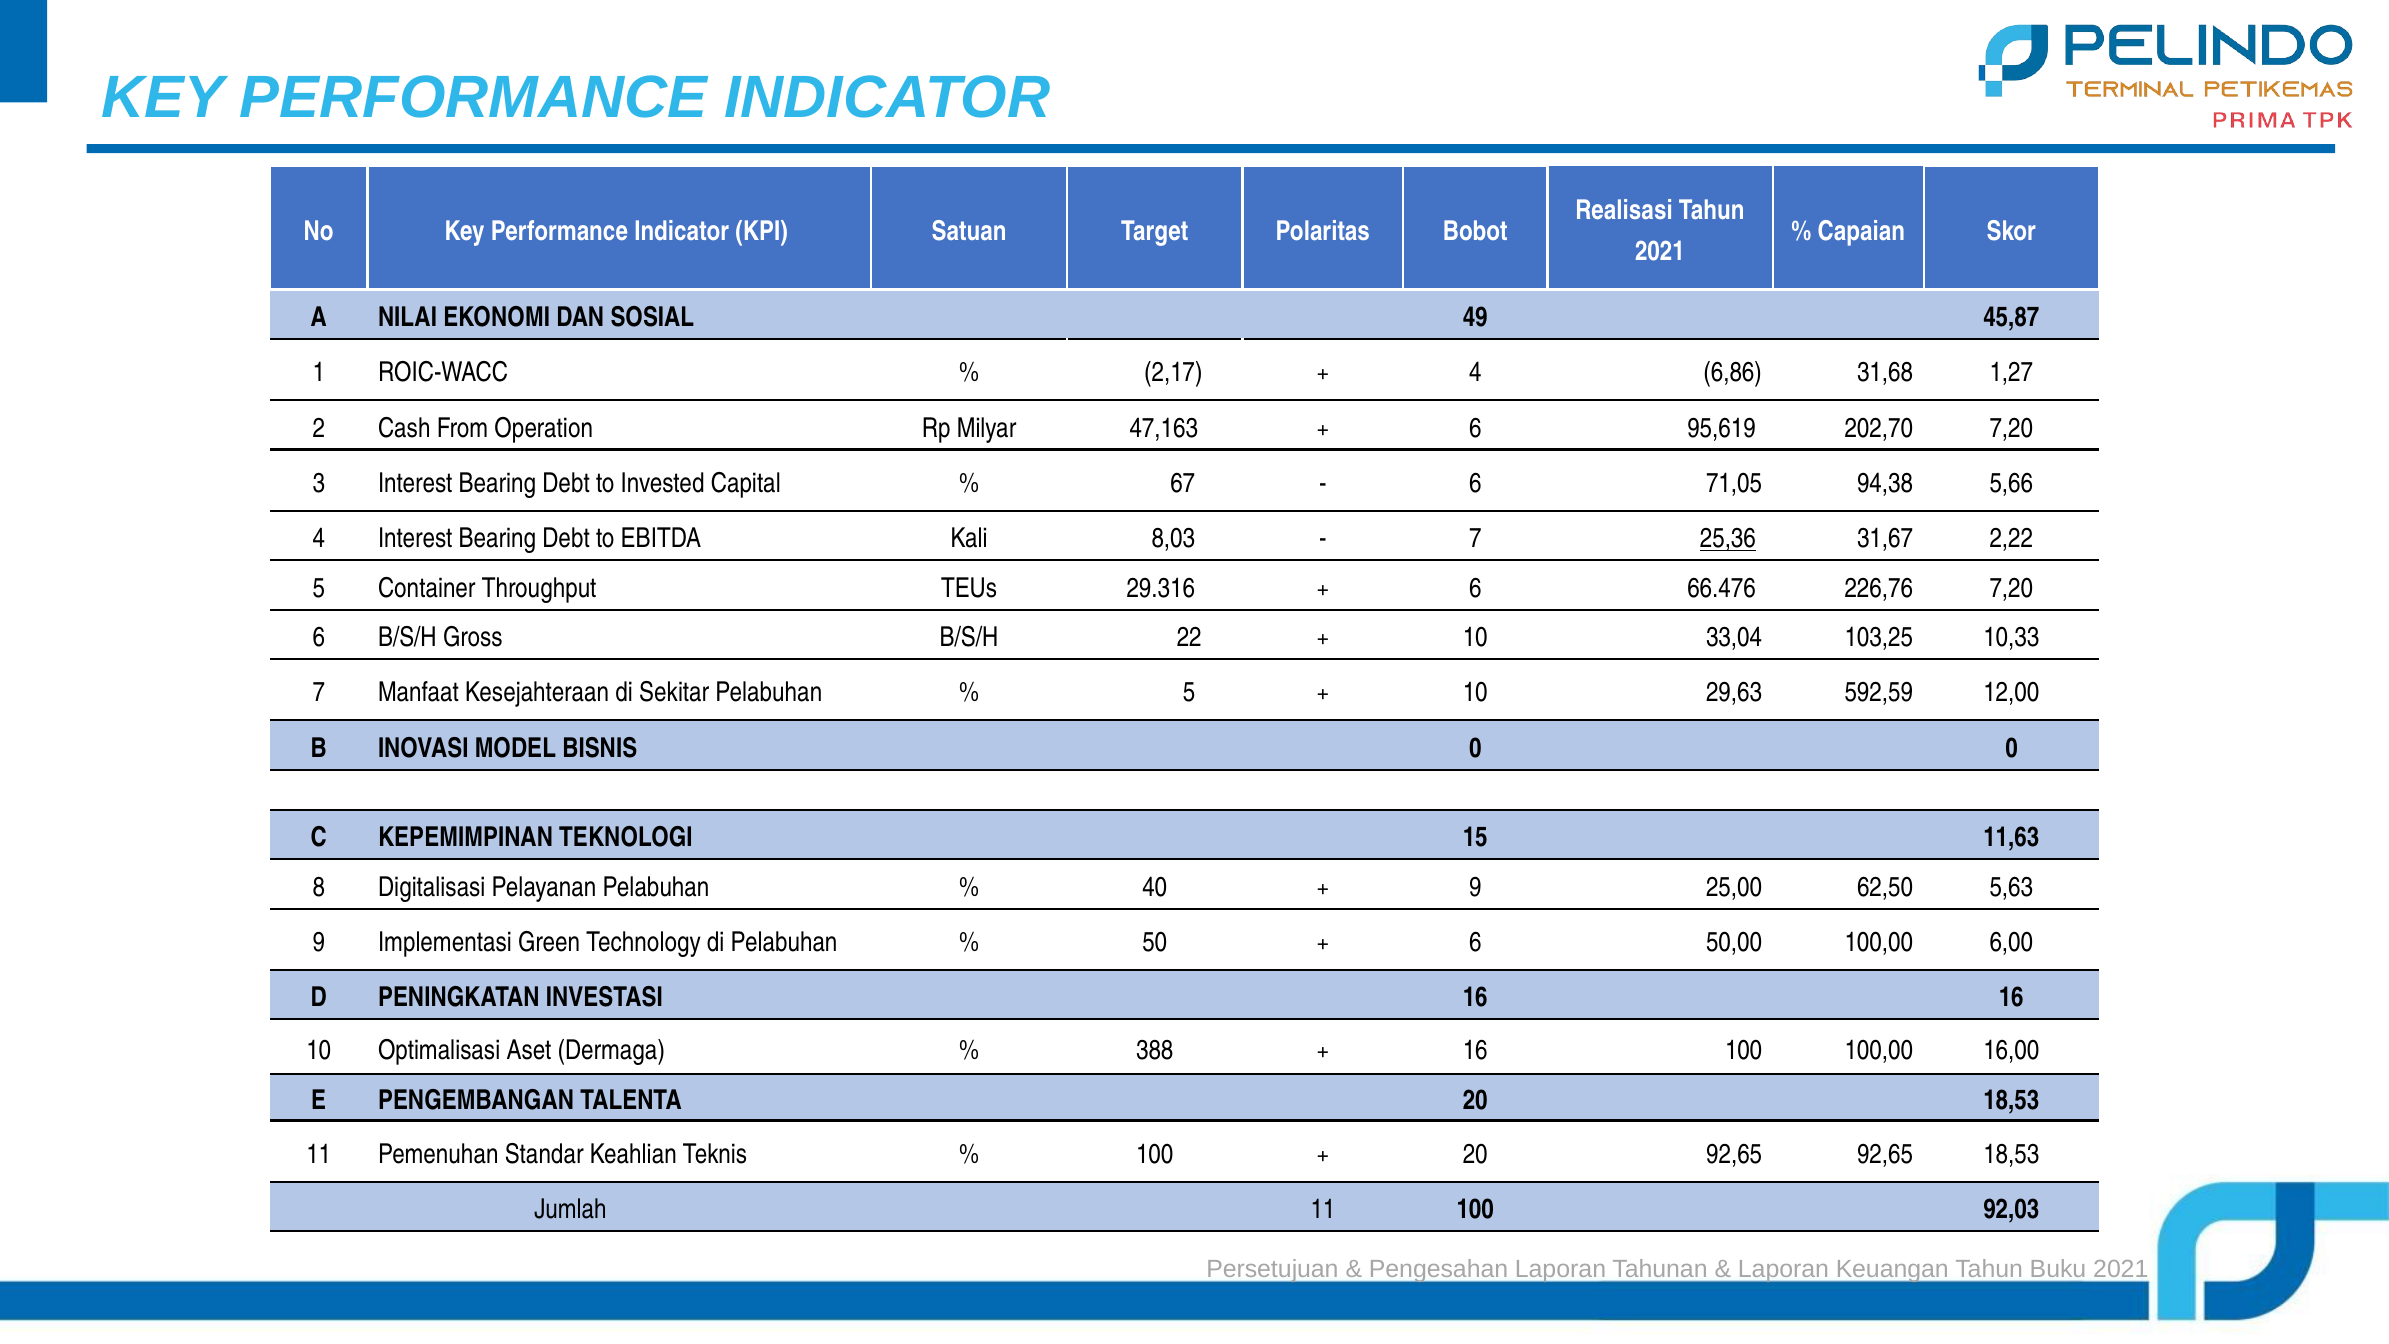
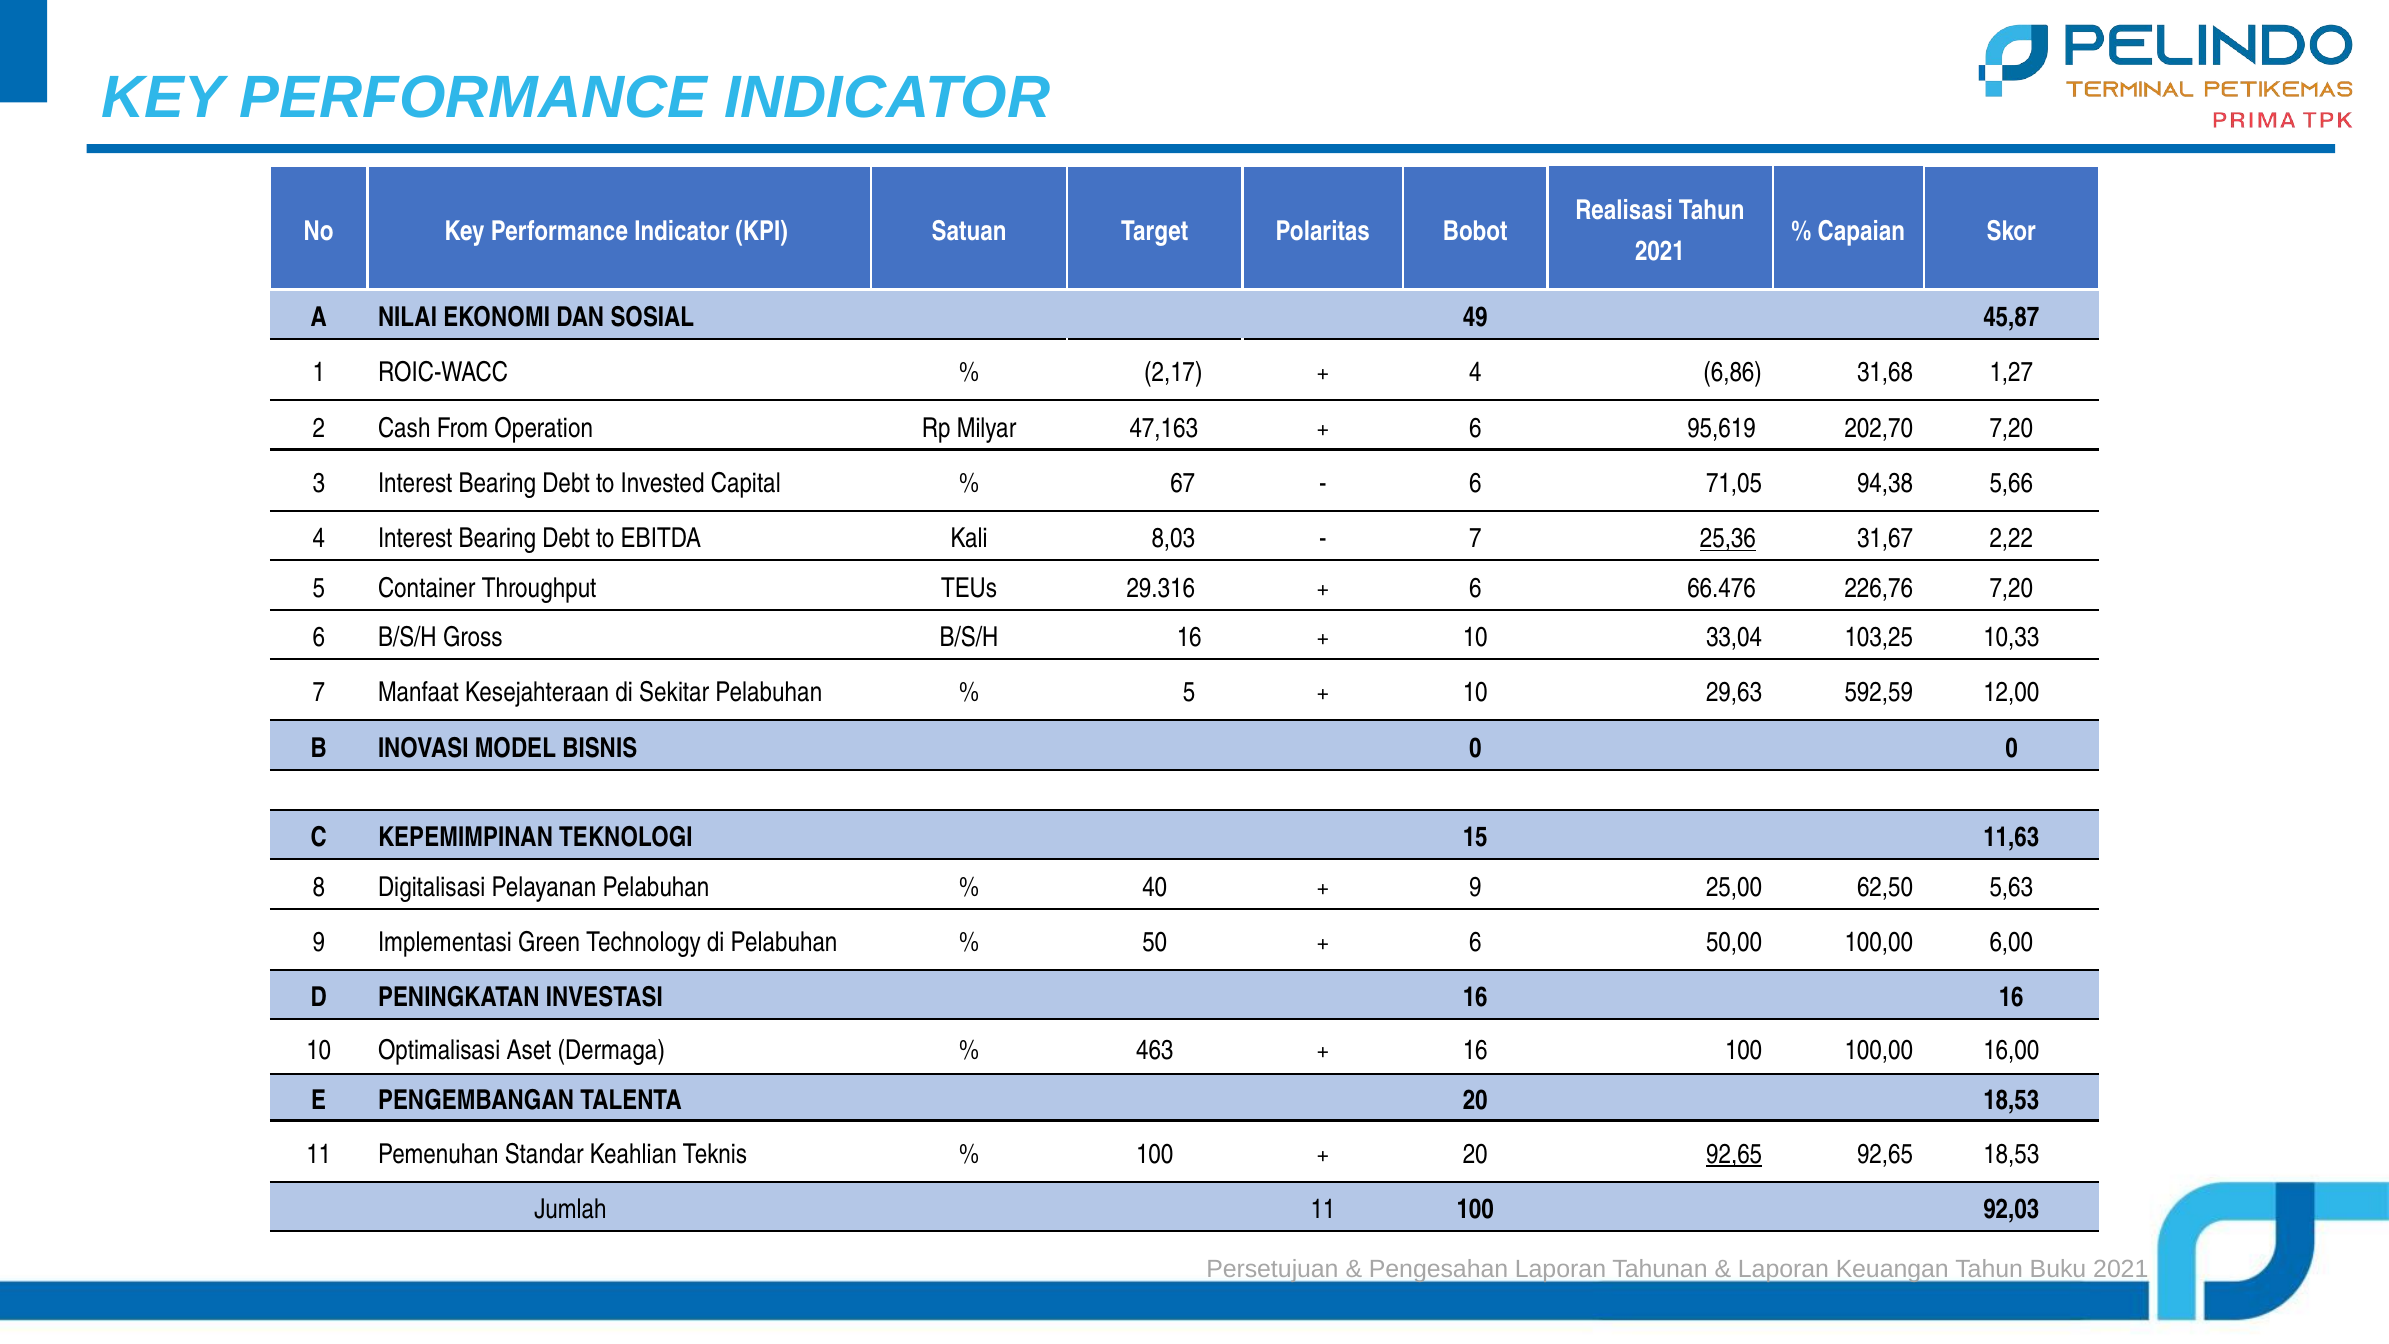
B/S/H 22: 22 -> 16
388: 388 -> 463
92,65 at (1734, 1154) underline: none -> present
